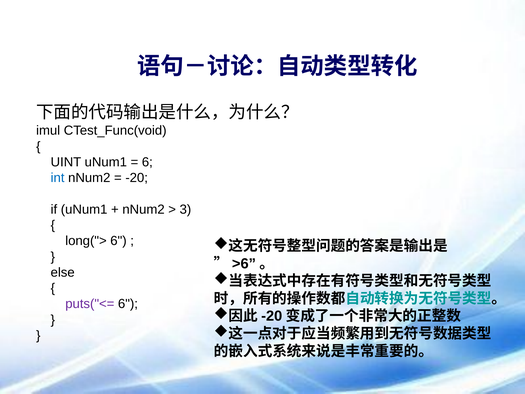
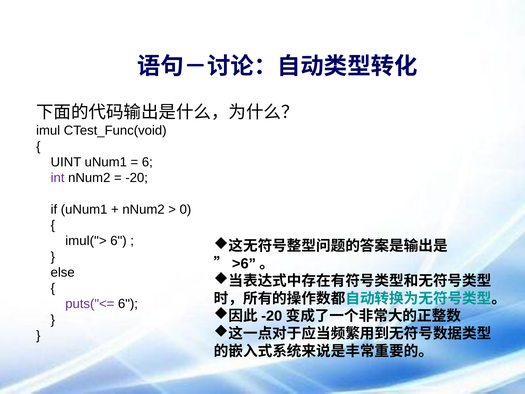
int colour: blue -> purple
3: 3 -> 0
long(">: long("> -> imul(">
